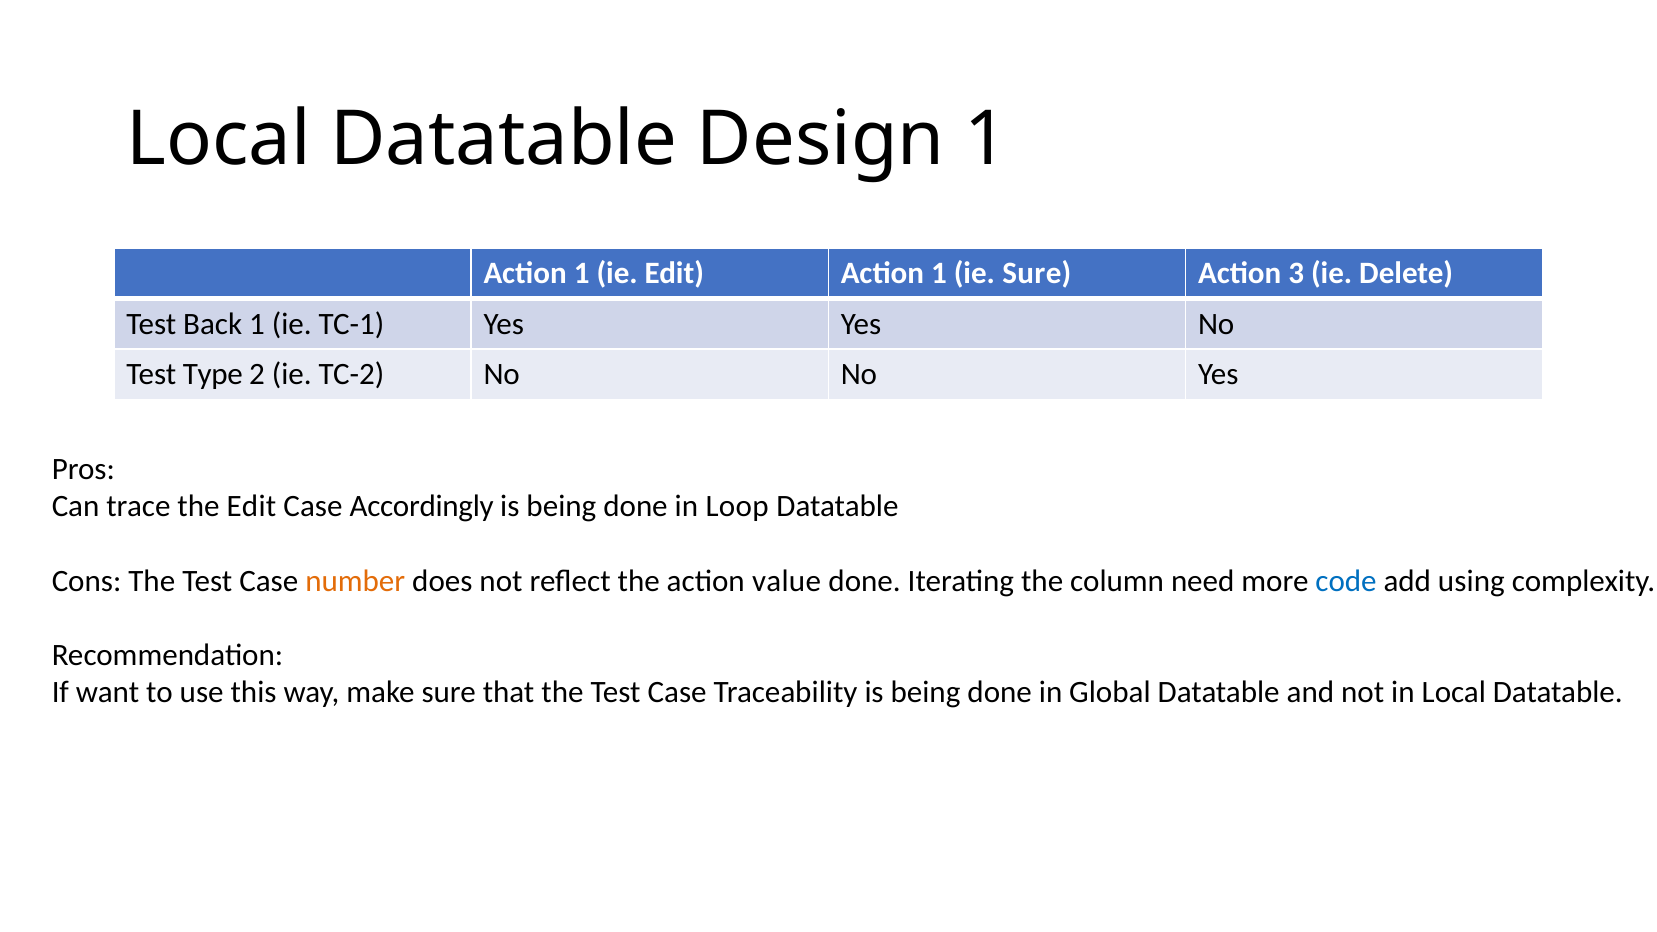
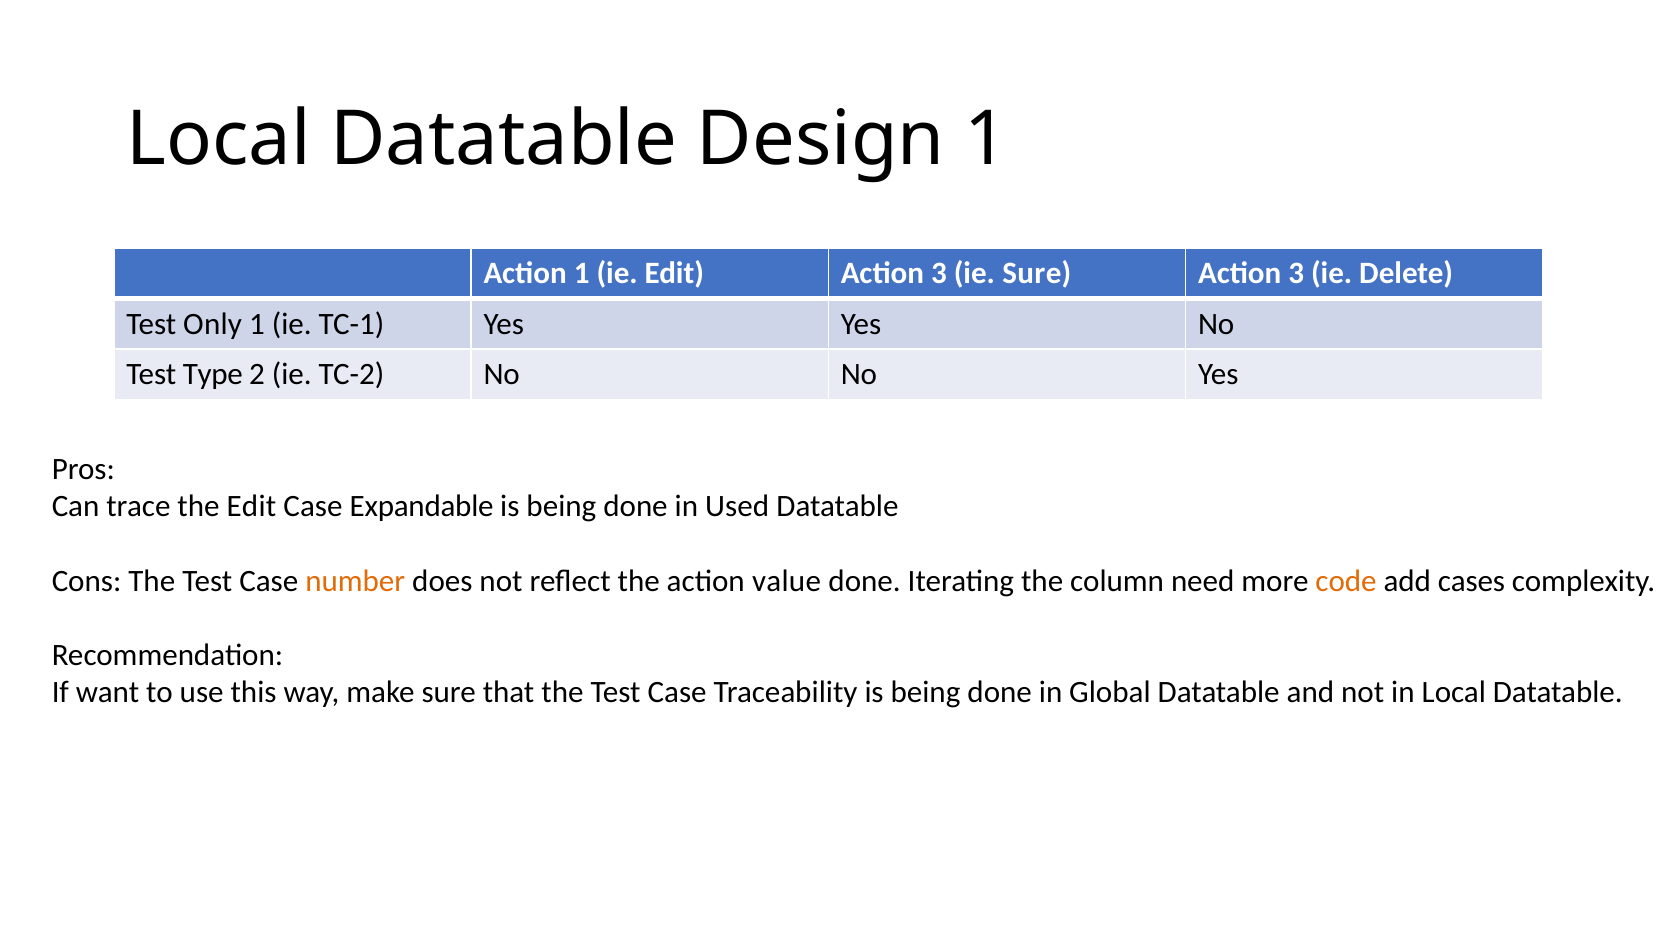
Edit Action 1: 1 -> 3
Back: Back -> Only
Accordingly: Accordingly -> Expandable
Loop: Loop -> Used
code colour: blue -> orange
using: using -> cases
